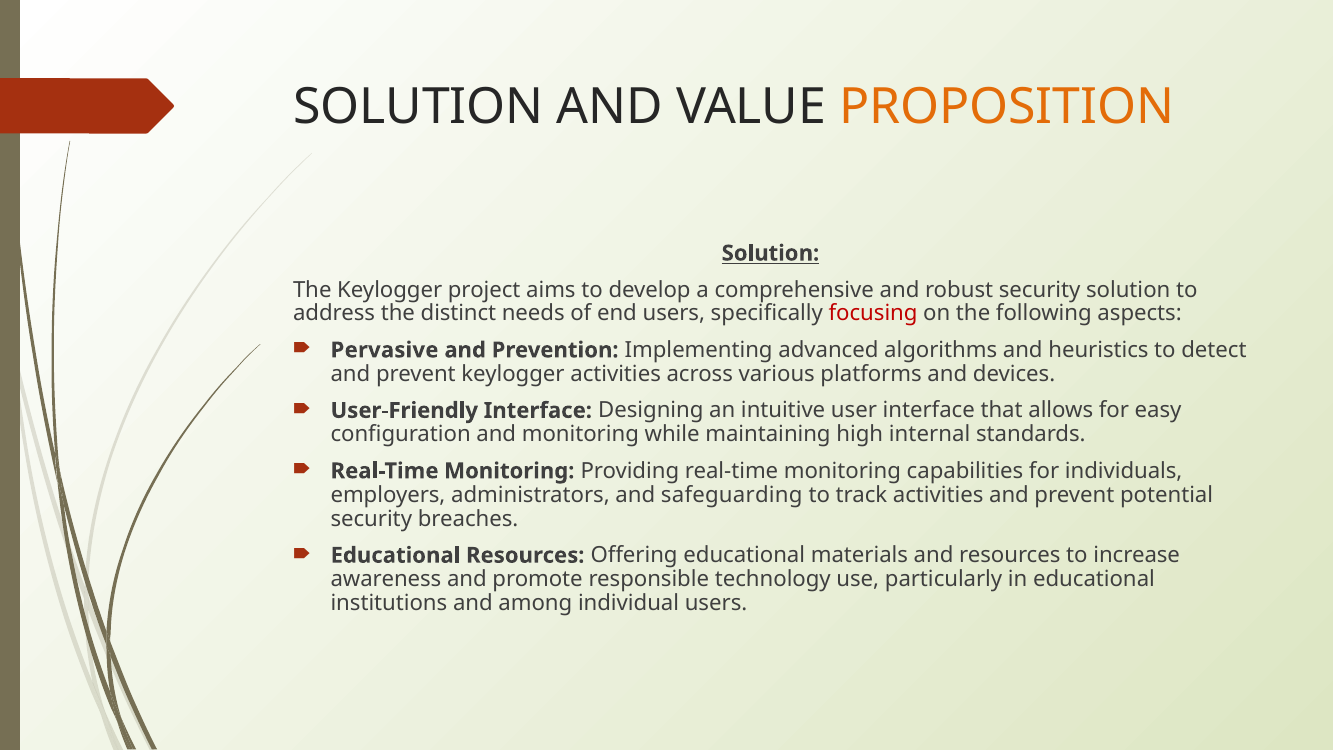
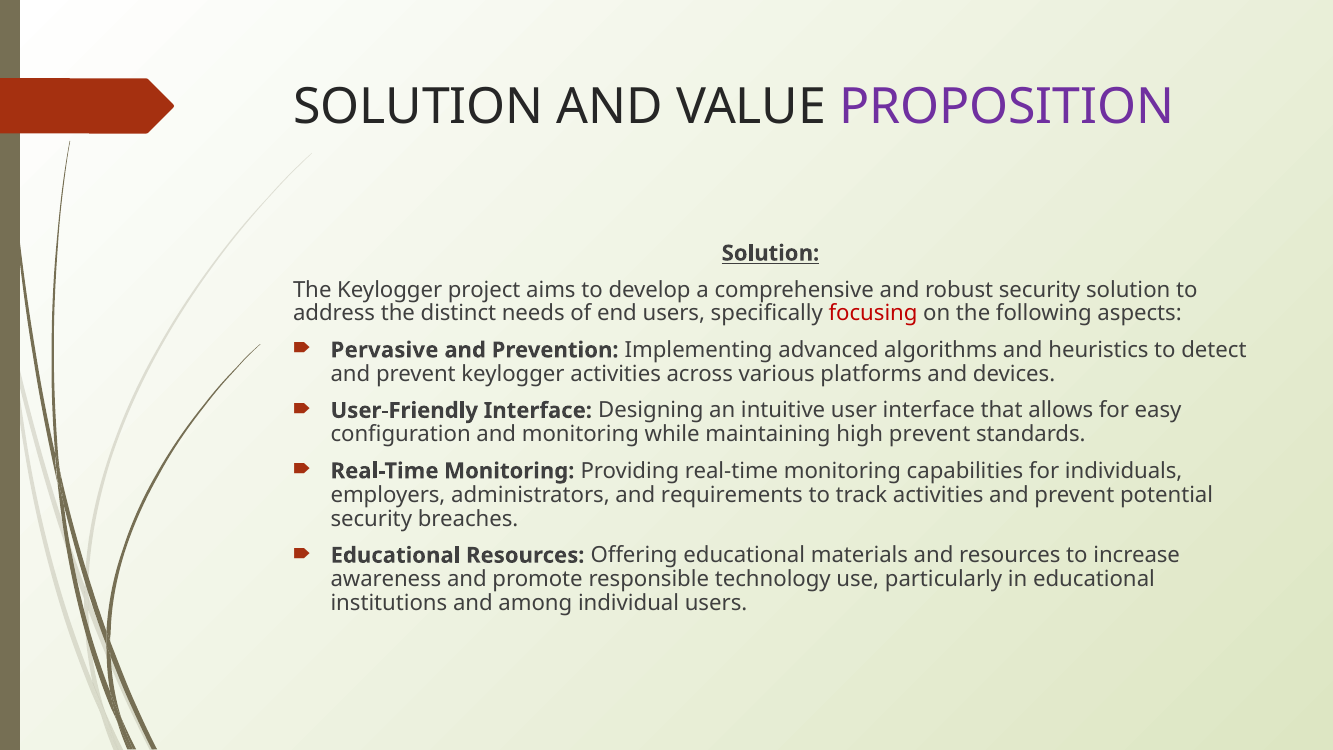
PROPOSITION colour: orange -> purple
high internal: internal -> prevent
safeguarding: safeguarding -> requirements
